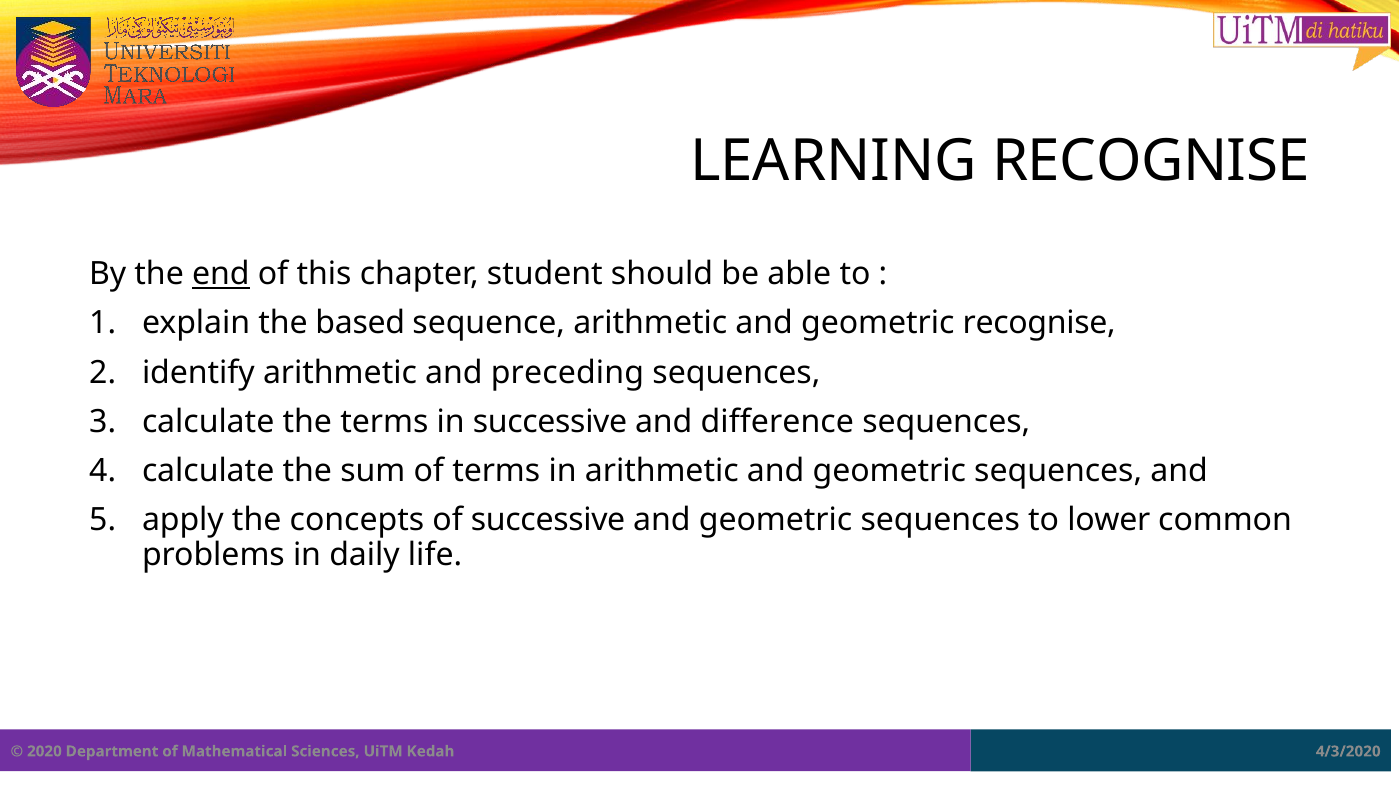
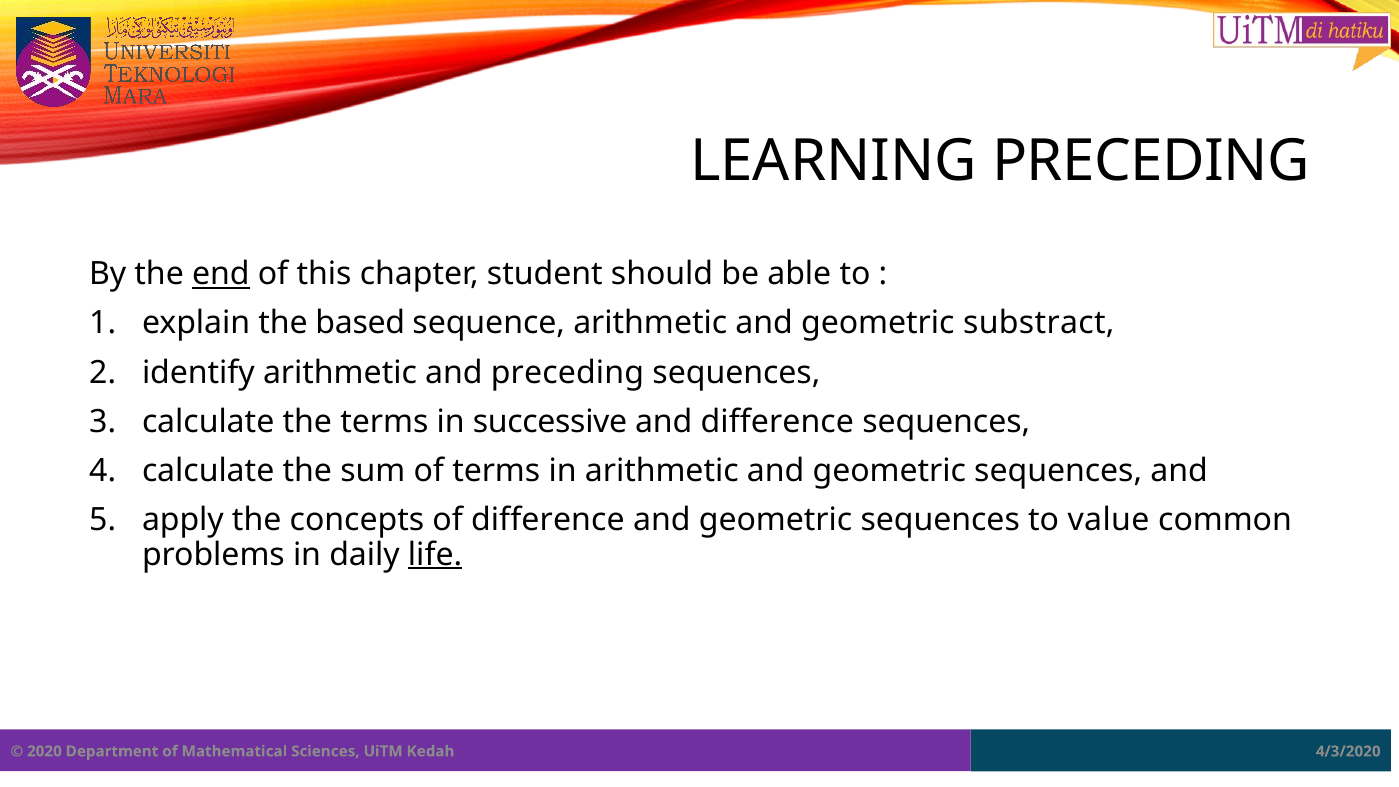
LEARNING RECOGNISE: RECOGNISE -> PRECEDING
geometric recognise: recognise -> substract
of successive: successive -> difference
lower: lower -> value
life underline: none -> present
